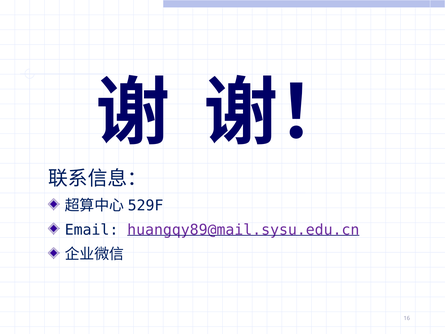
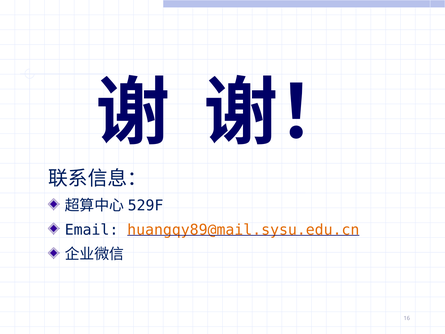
huangqy89@mail.sysu.edu.cn colour: purple -> orange
